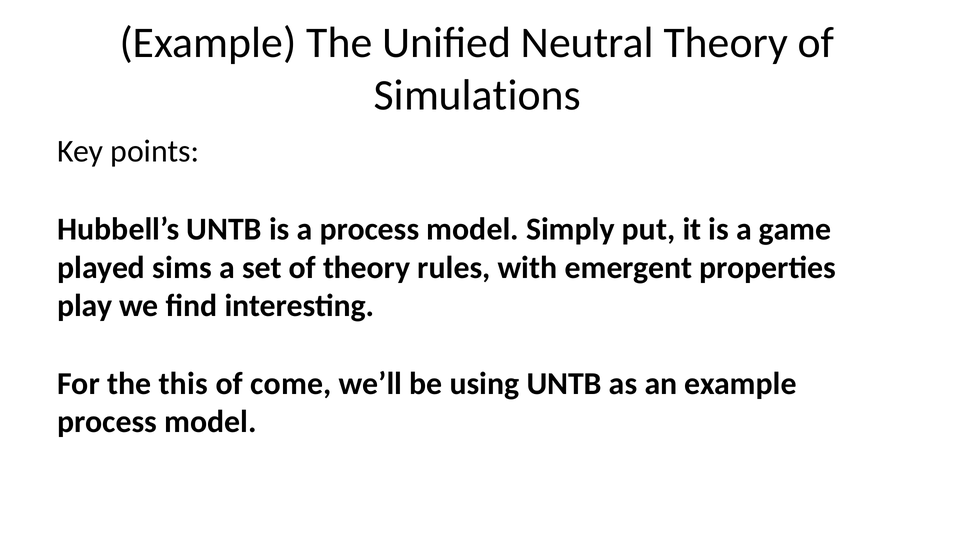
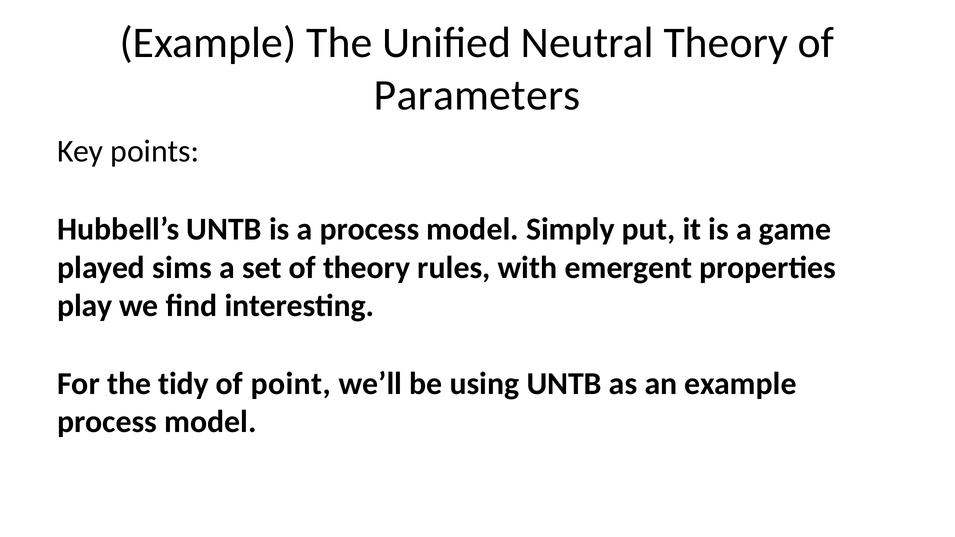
Simulations: Simulations -> Parameters
this: this -> tidy
come: come -> point
